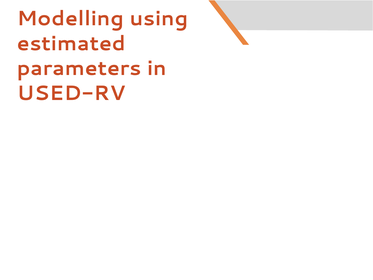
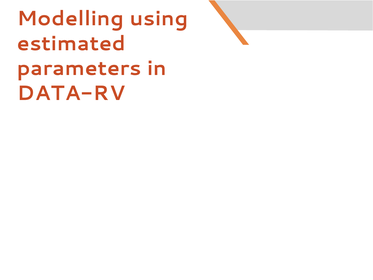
USED-RV: USED-RV -> DATA-RV
